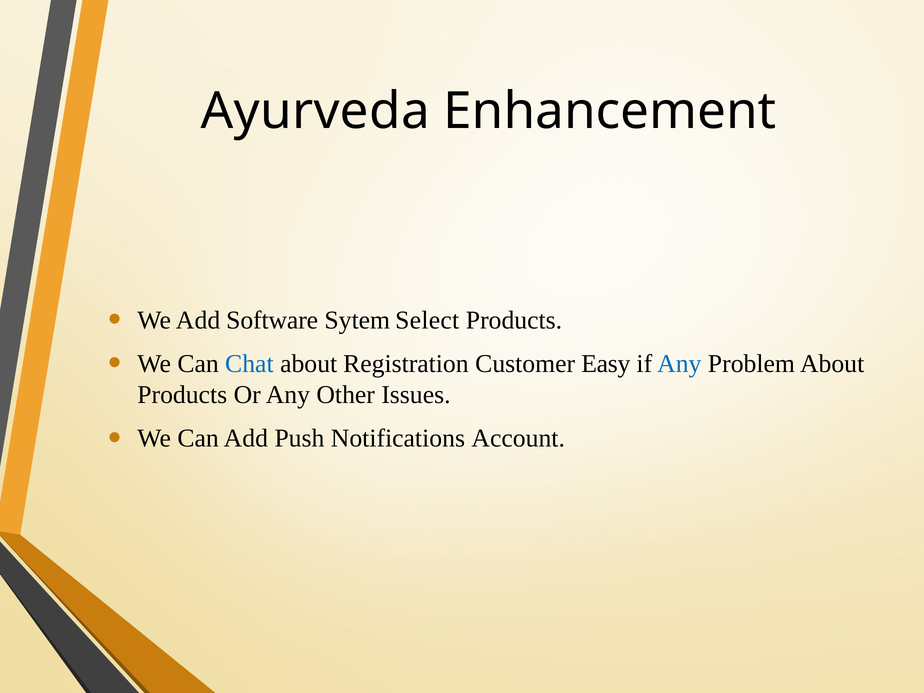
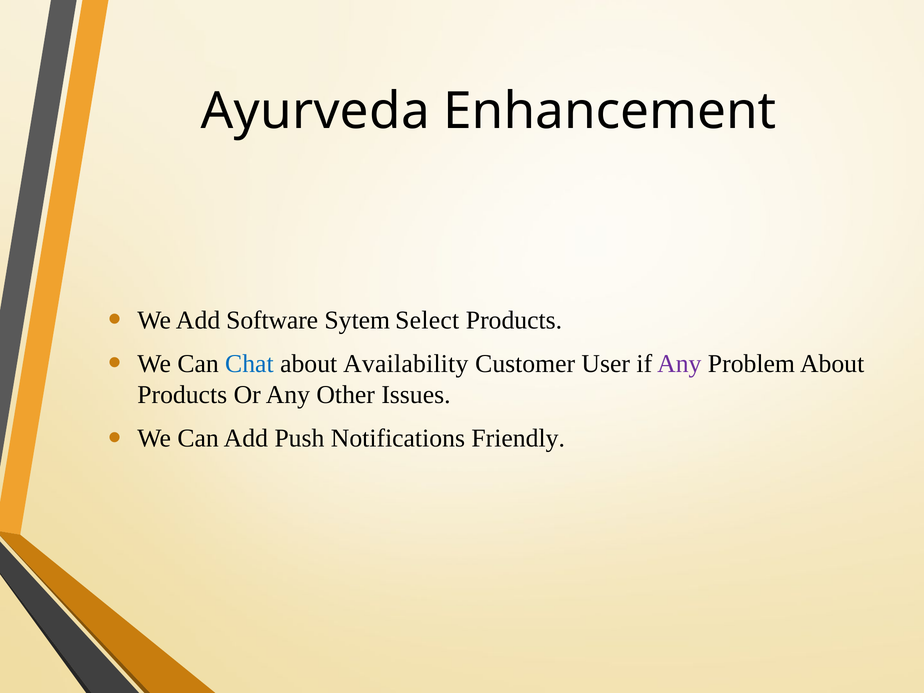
Registration: Registration -> Availability
Easy: Easy -> User
Any at (679, 364) colour: blue -> purple
Account: Account -> Friendly
